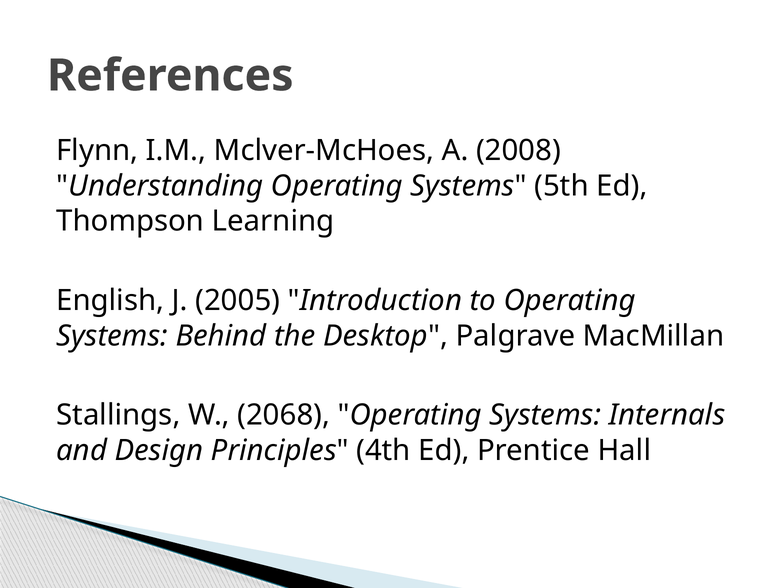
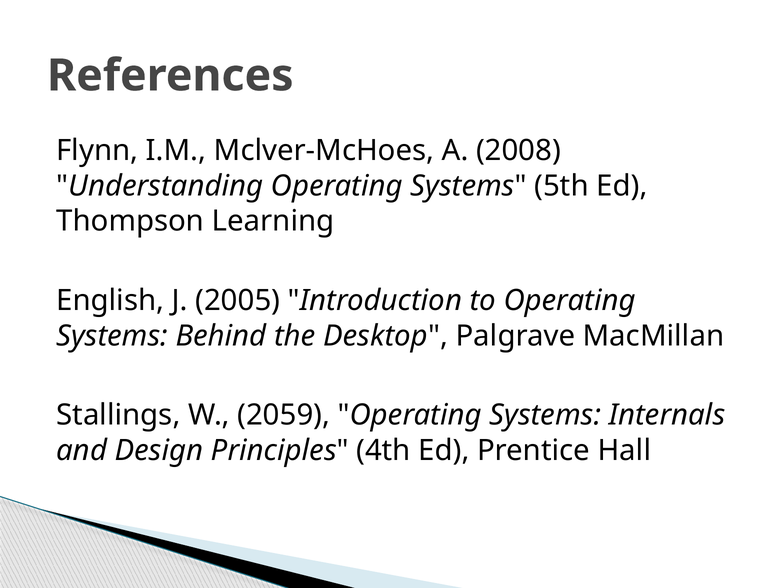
2068: 2068 -> 2059
